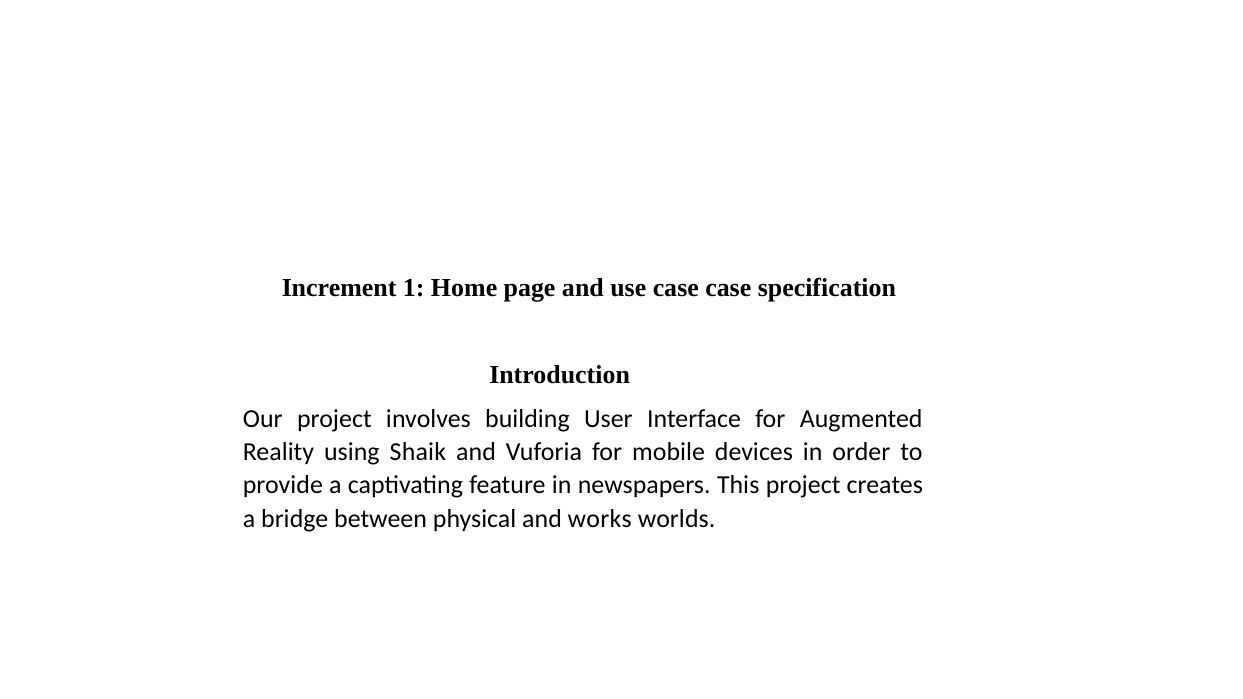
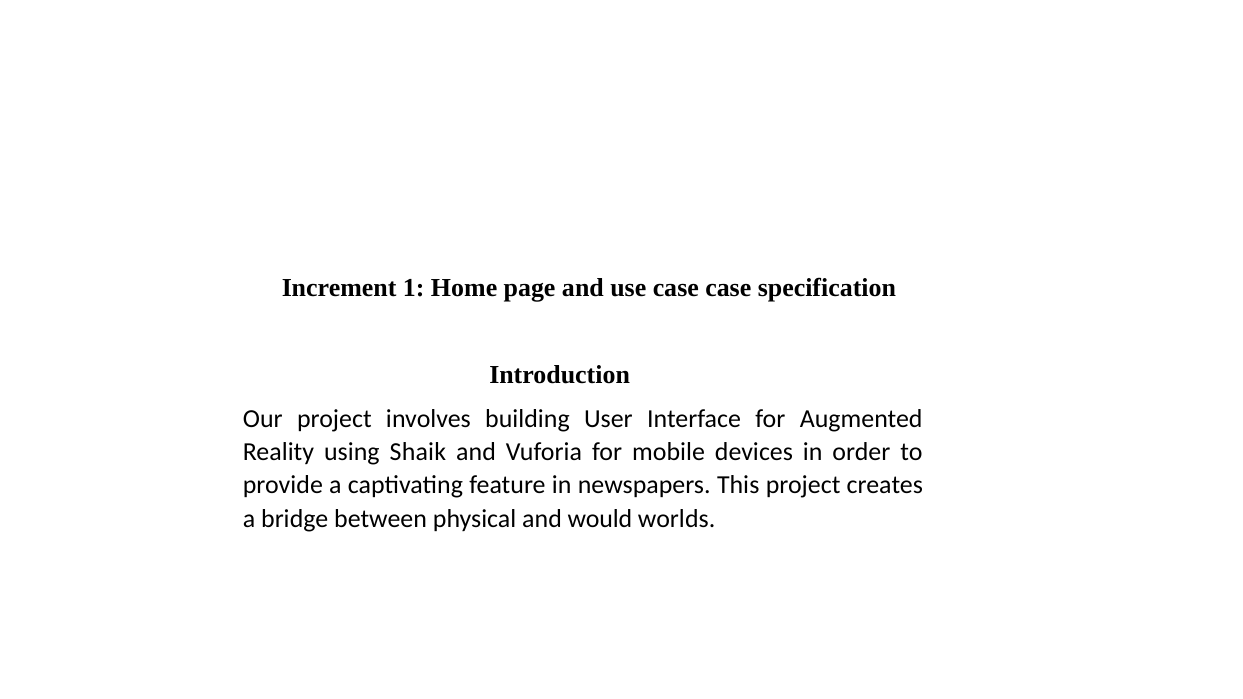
works: works -> would
